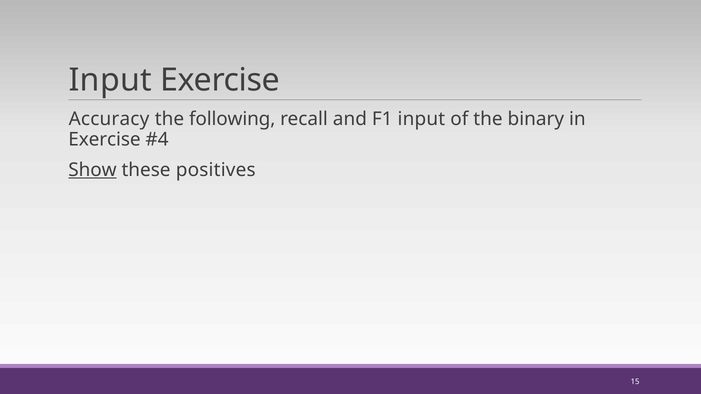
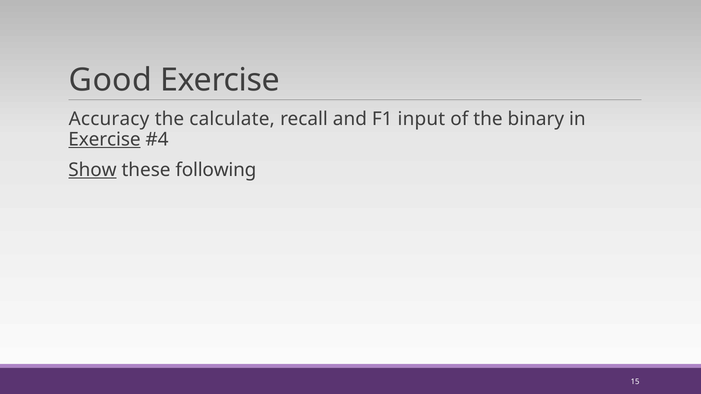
Input at (110, 80): Input -> Good
following: following -> calculate
Exercise at (104, 139) underline: none -> present
positives: positives -> following
